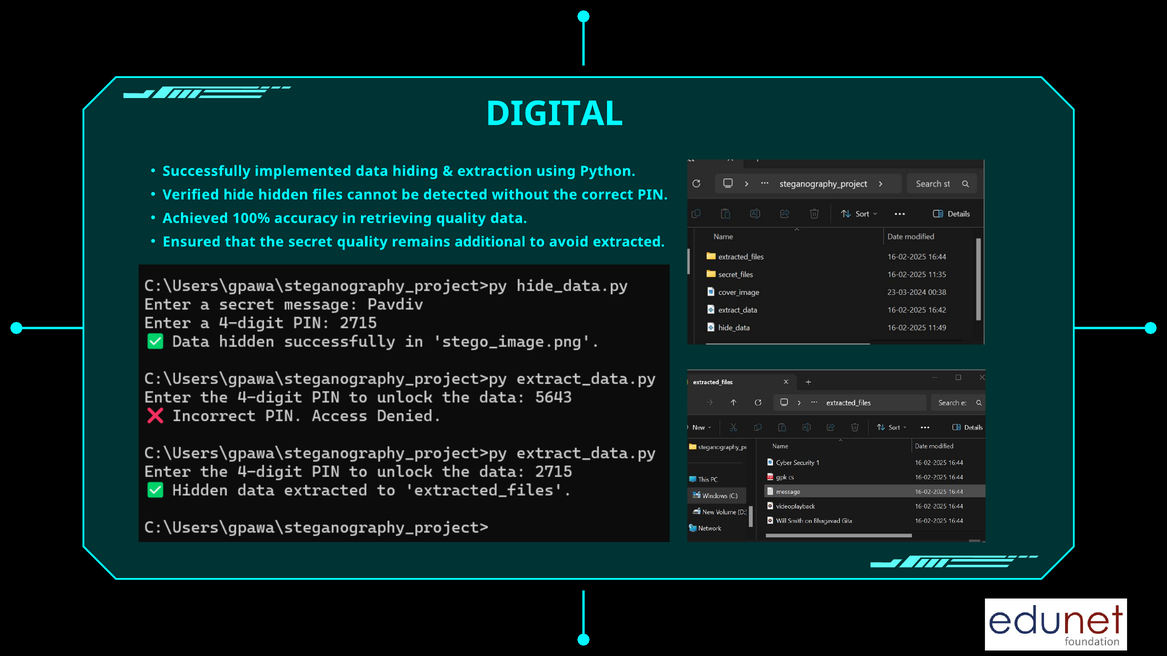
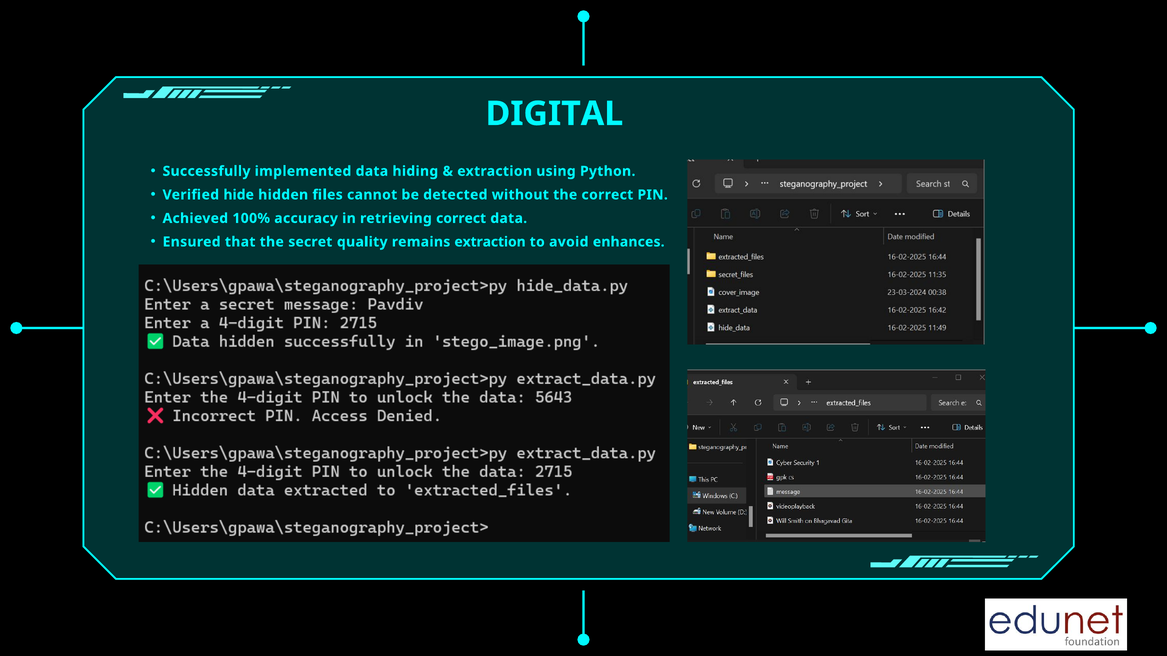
retrieving quality: quality -> correct
remains additional: additional -> extraction
extracted: extracted -> enhances
